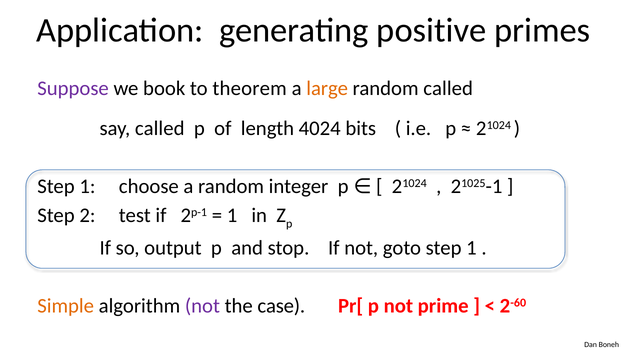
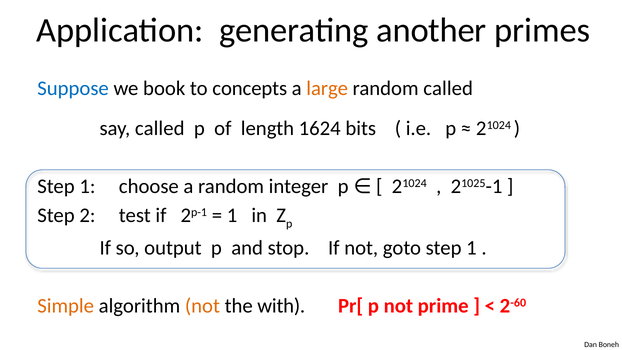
positive: positive -> another
Suppose colour: purple -> blue
theorem: theorem -> concepts
4024: 4024 -> 1624
not at (202, 306) colour: purple -> orange
case: case -> with
